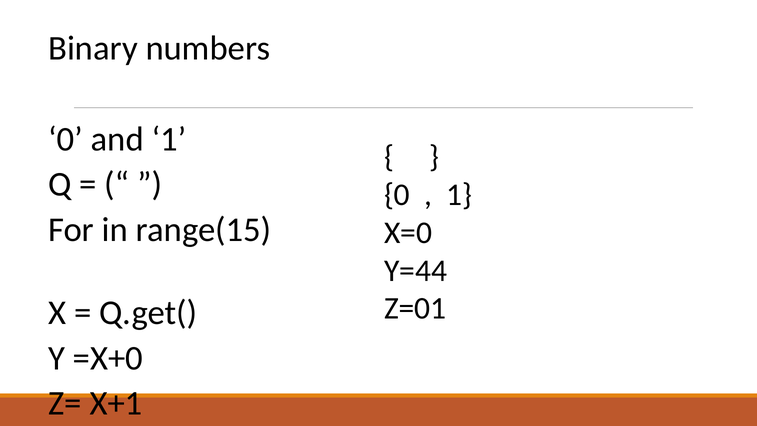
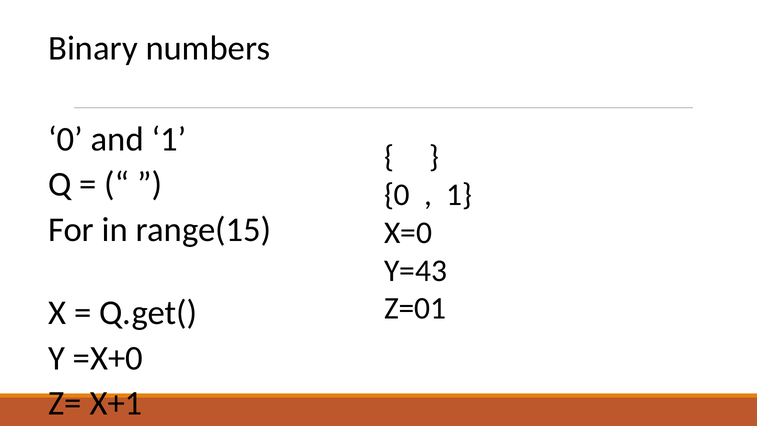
Y=44: Y=44 -> Y=43
